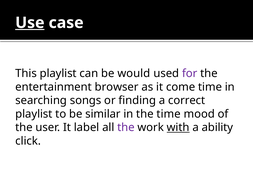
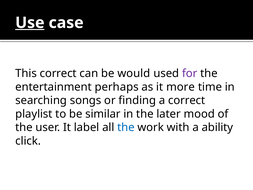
This playlist: playlist -> correct
browser: browser -> perhaps
come: come -> more
the time: time -> later
the at (126, 127) colour: purple -> blue
with underline: present -> none
